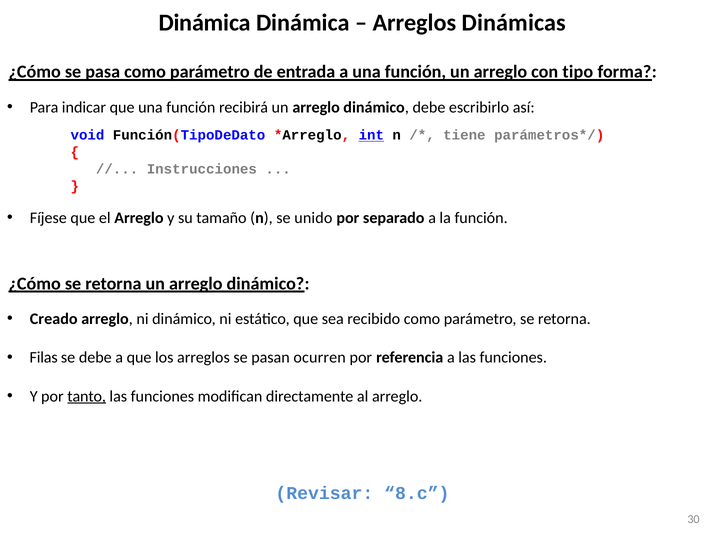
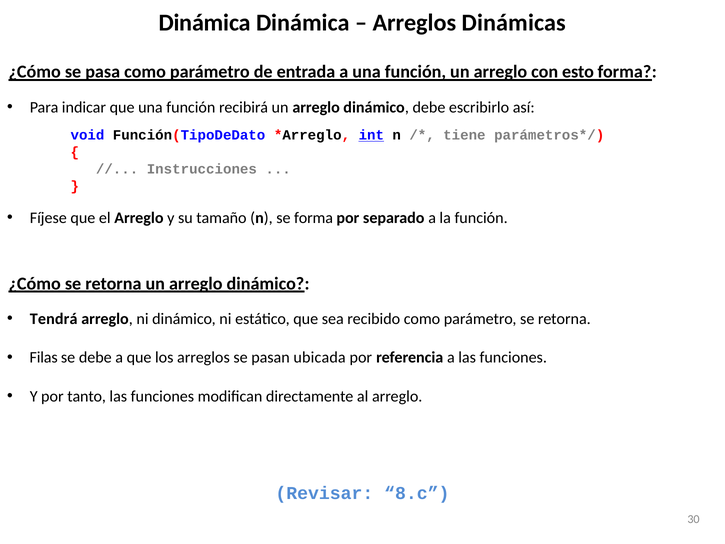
tipo: tipo -> esto
se unido: unido -> forma
Creado: Creado -> Tendrá
ocurren: ocurren -> ubicada
tanto underline: present -> none
